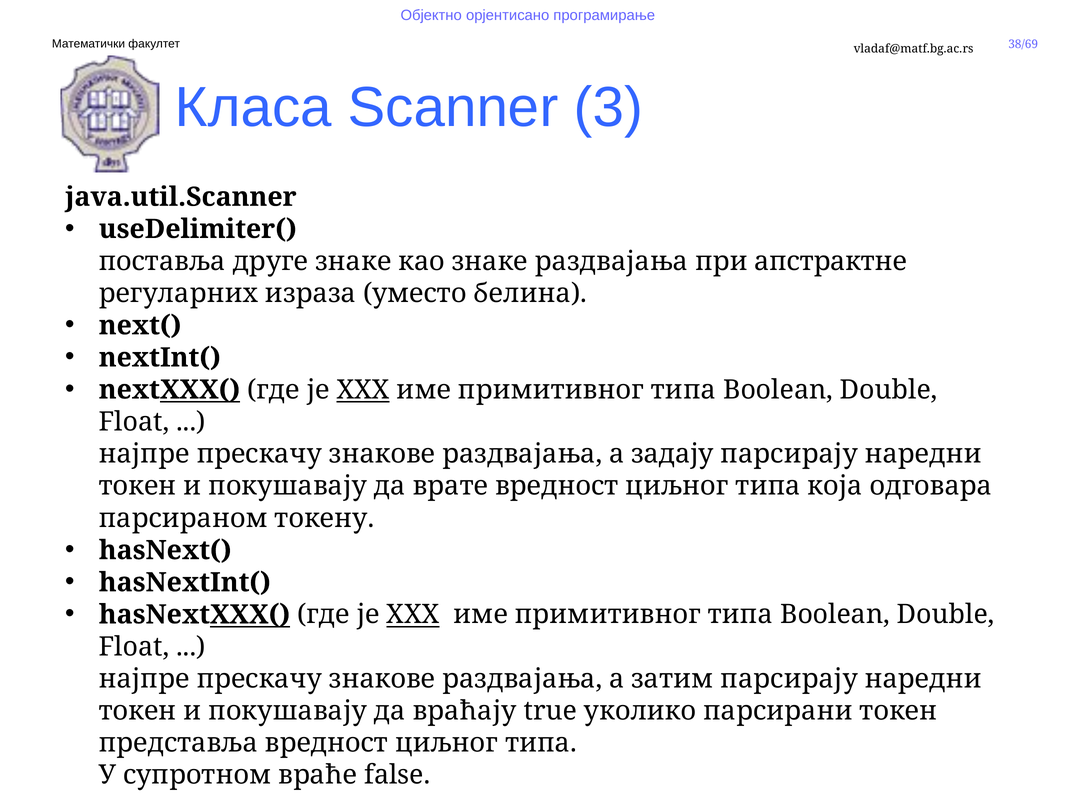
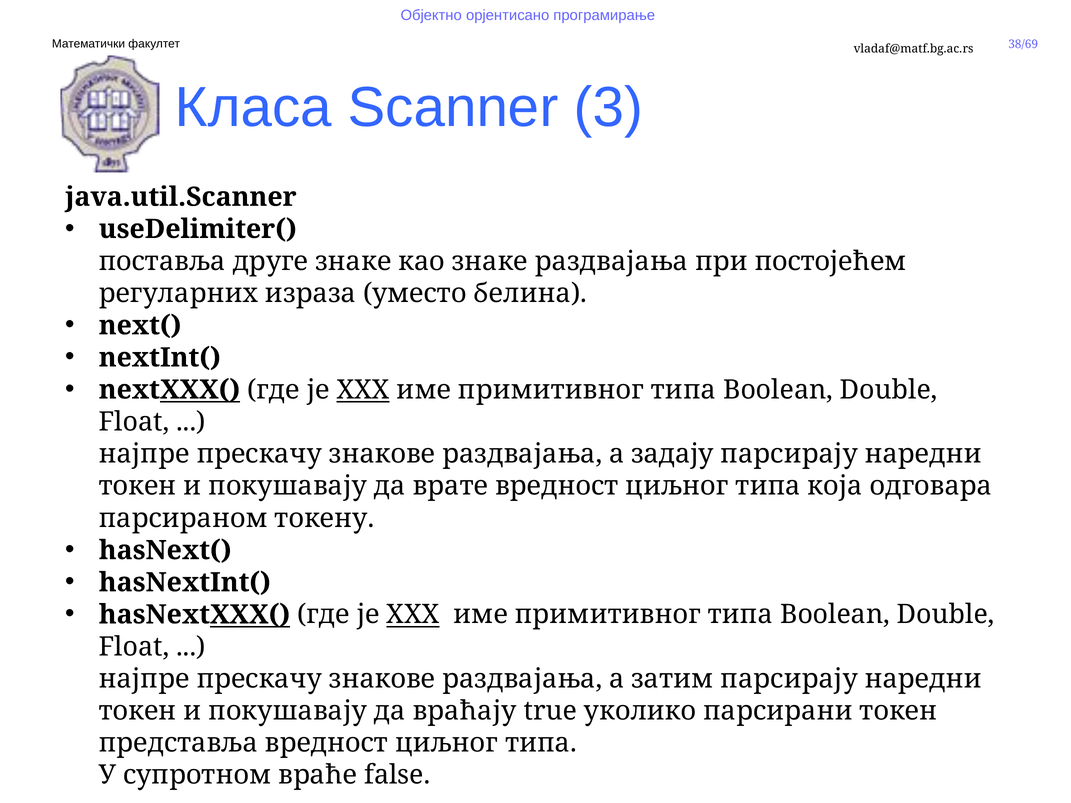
апстрактне: апстрактне -> постојећем
